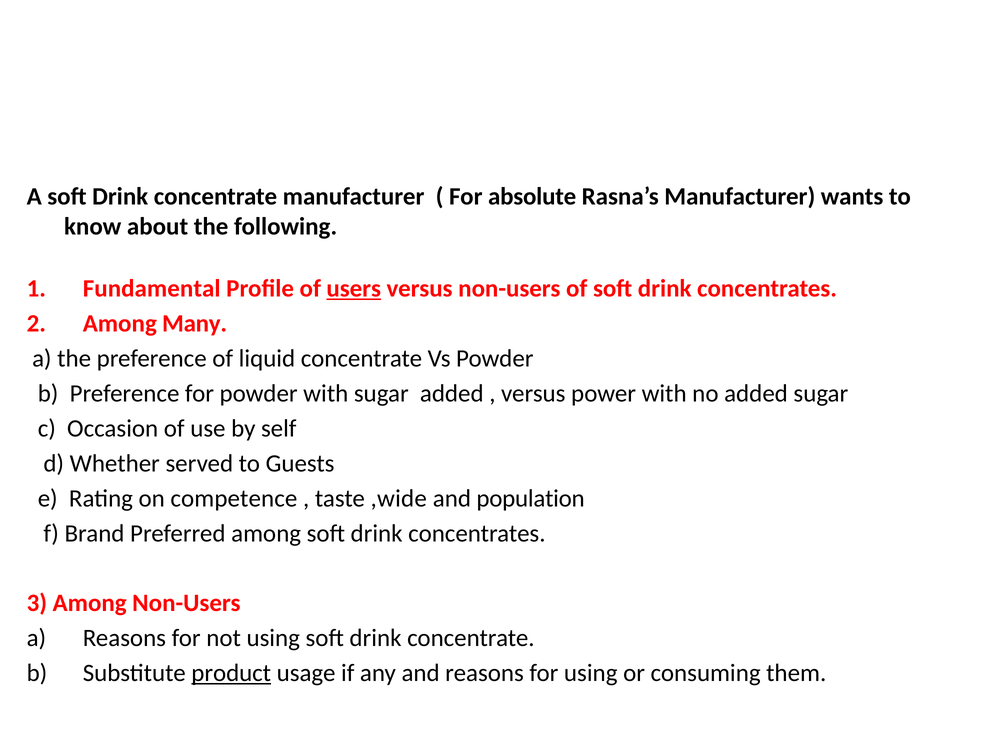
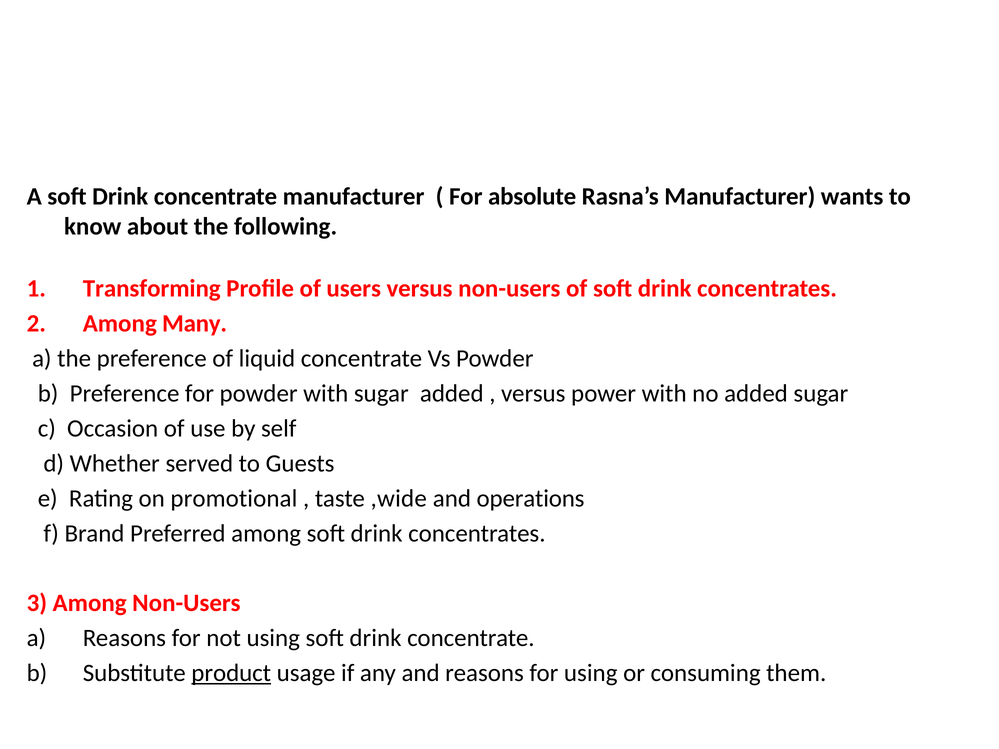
Fundamental: Fundamental -> Transforming
users underline: present -> none
competence: competence -> promotional
population: population -> operations
